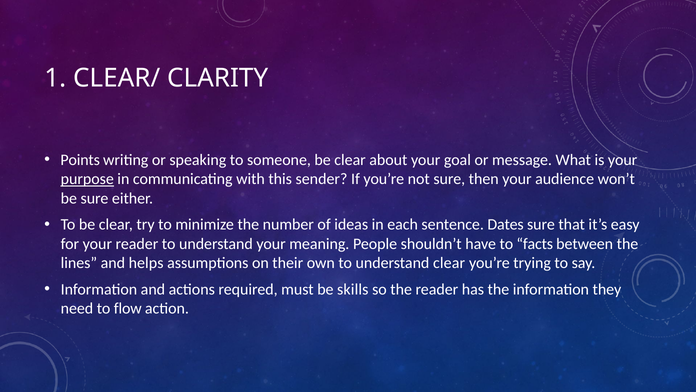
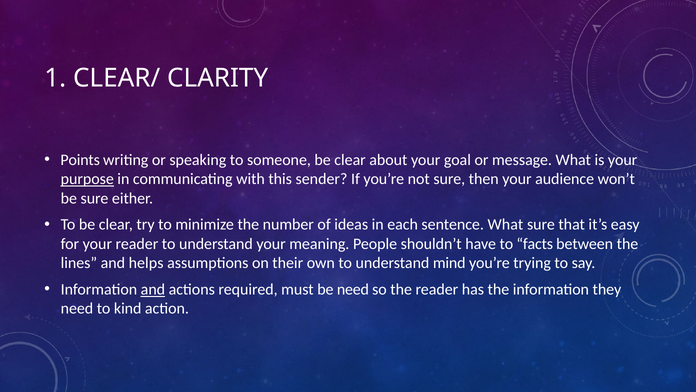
sentence Dates: Dates -> What
understand clear: clear -> mind
and at (153, 289) underline: none -> present
be skills: skills -> need
flow: flow -> kind
